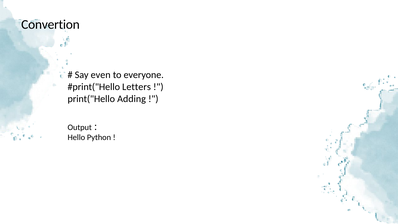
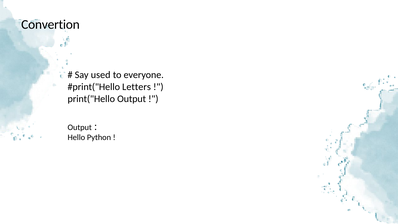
even: even -> used
Adding: Adding -> Output
